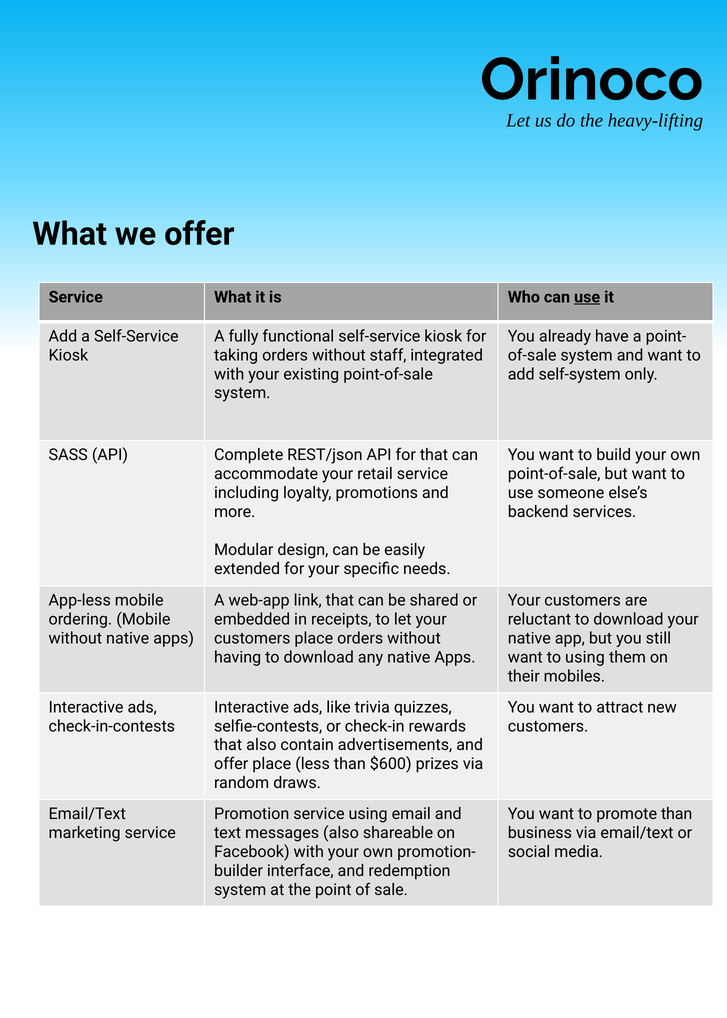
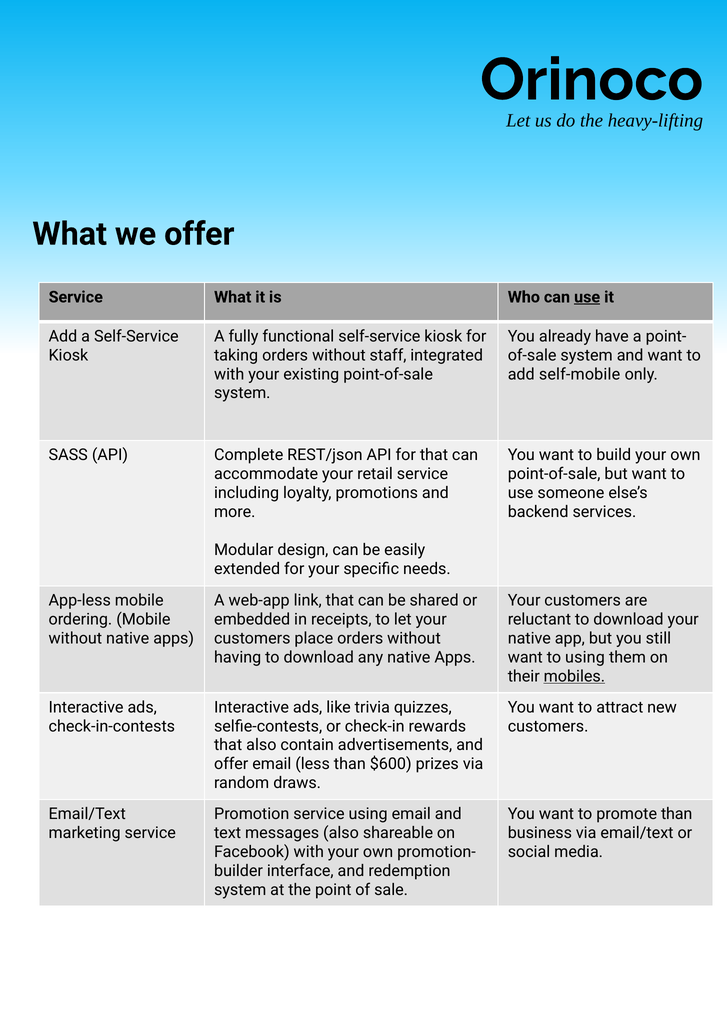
self-system: self-system -> self-mobile
mobiles underline: none -> present
offer place: place -> email
